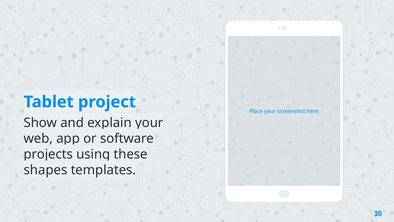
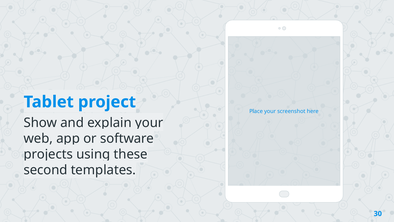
shapes: shapes -> second
